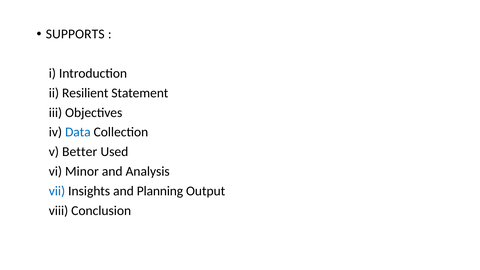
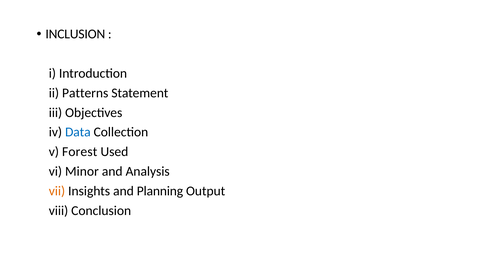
SUPPORTS: SUPPORTS -> INCLUSION
Resilient: Resilient -> Patterns
Better: Better -> Forest
vii colour: blue -> orange
